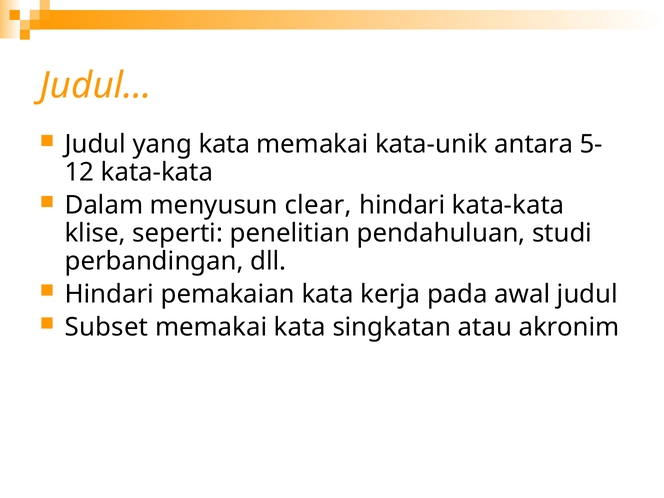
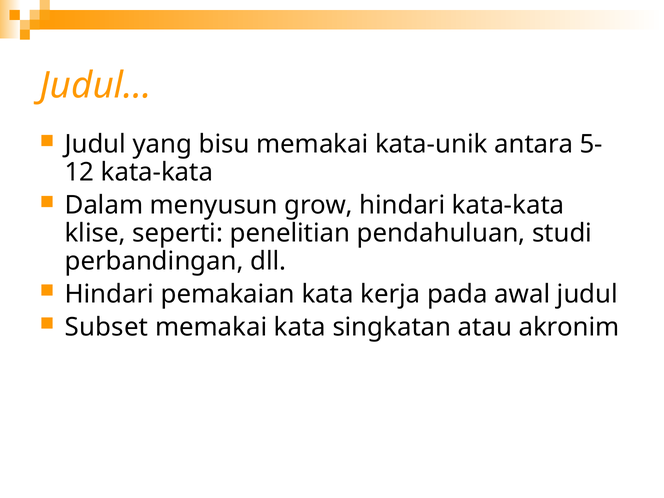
yang kata: kata -> bisu
clear: clear -> grow
